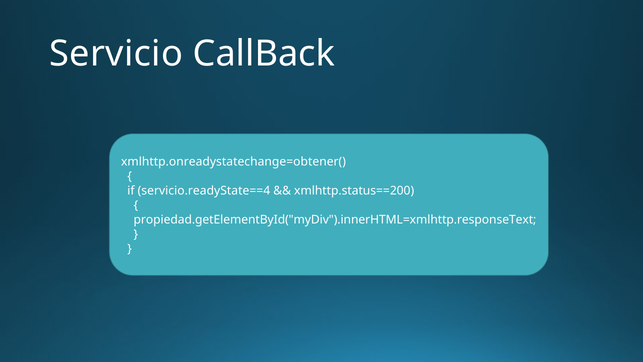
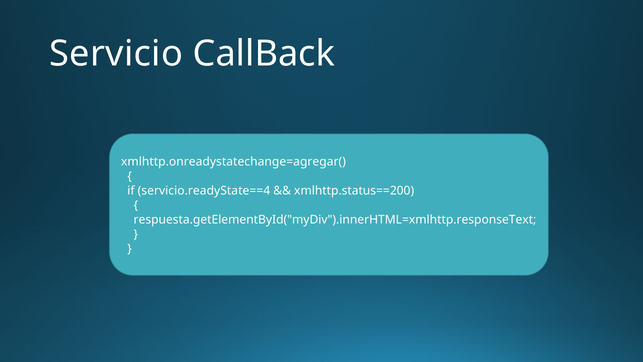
xmlhttp.onreadystatechange=obtener(: xmlhttp.onreadystatechange=obtener( -> xmlhttp.onreadystatechange=agregar(
propiedad.getElementById("myDiv").innerHTML=xmlhttp.responseText: propiedad.getElementById("myDiv").innerHTML=xmlhttp.responseText -> respuesta.getElementById("myDiv").innerHTML=xmlhttp.responseText
